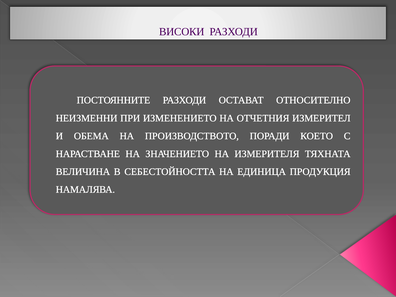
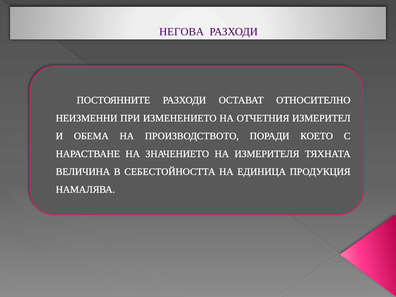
ВИСОКИ: ВИСОКИ -> НЕГОВА
